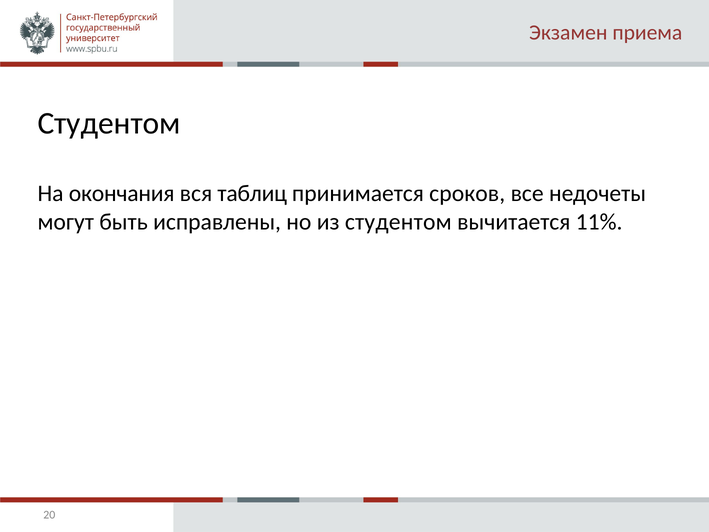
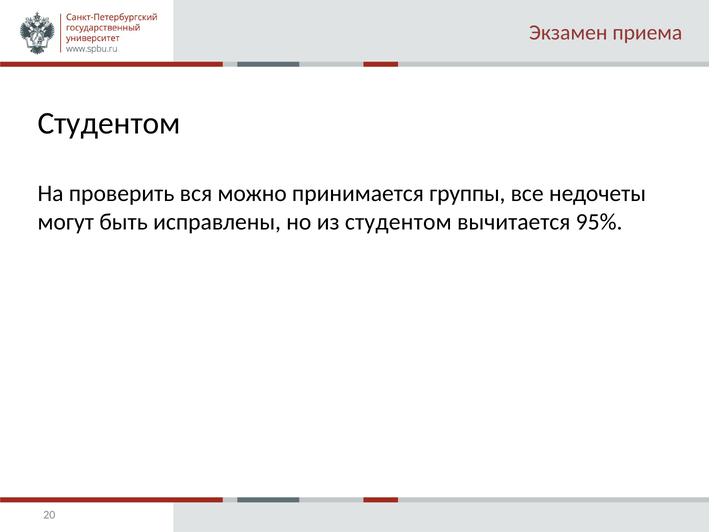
окончания: окончания -> проверить
таблиц: таблиц -> можно
сроков: сроков -> группы
11%: 11% -> 95%
